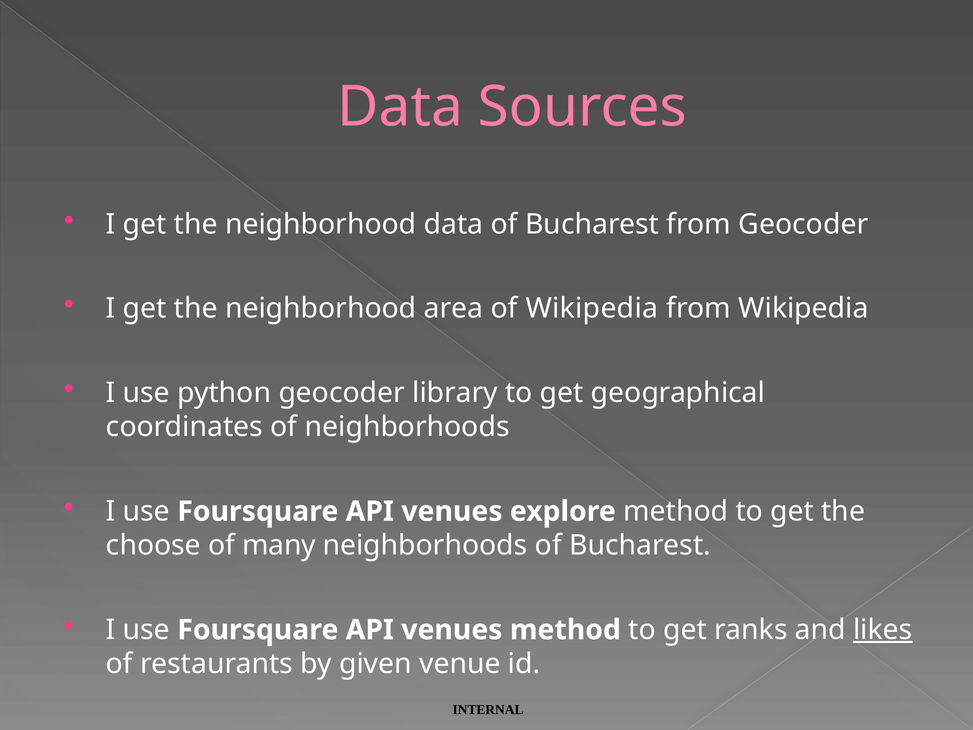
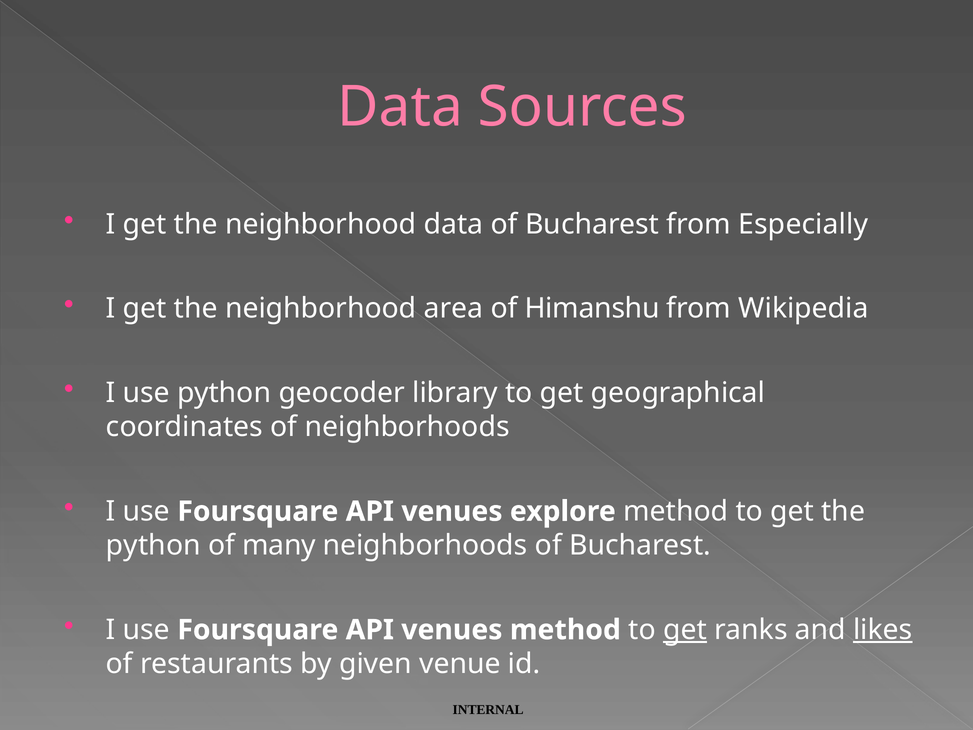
from Geocoder: Geocoder -> Especially
of Wikipedia: Wikipedia -> Himanshu
choose at (153, 545): choose -> python
get at (685, 630) underline: none -> present
